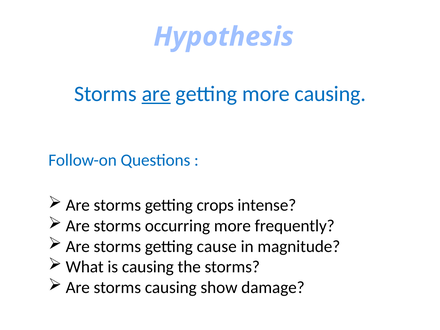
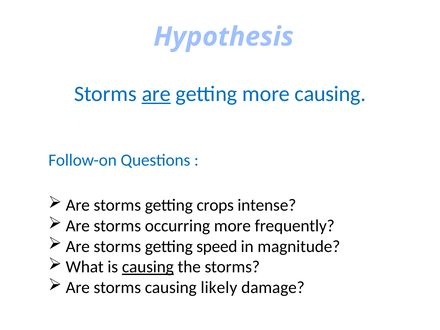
cause: cause -> speed
causing at (148, 267) underline: none -> present
show: show -> likely
